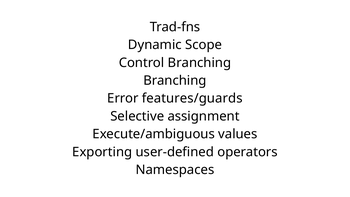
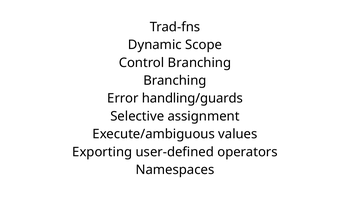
features/guards: features/guards -> handling/guards
